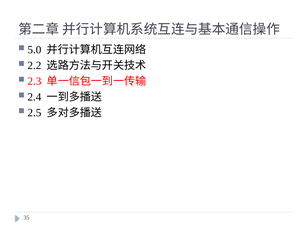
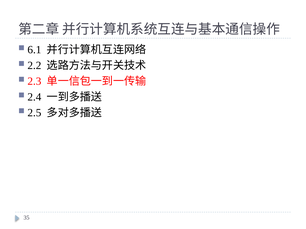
5.0: 5.0 -> 6.1
